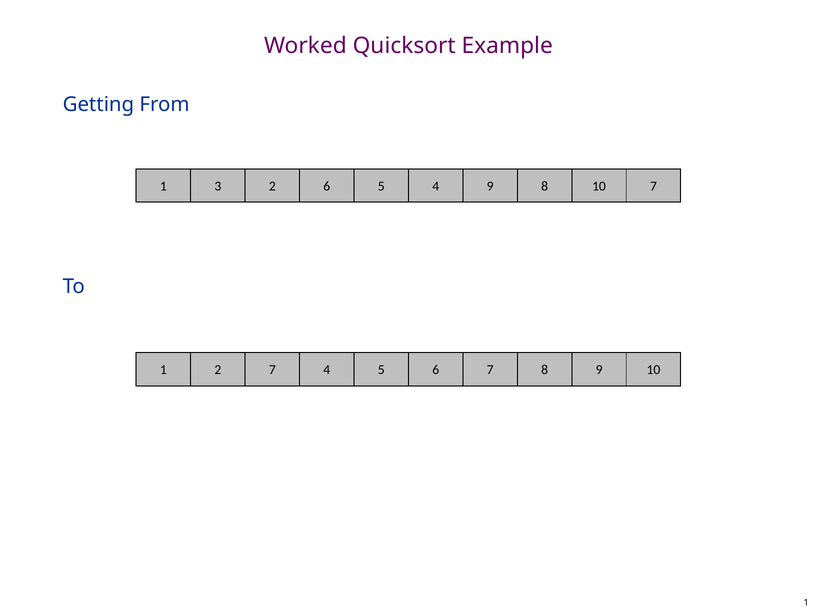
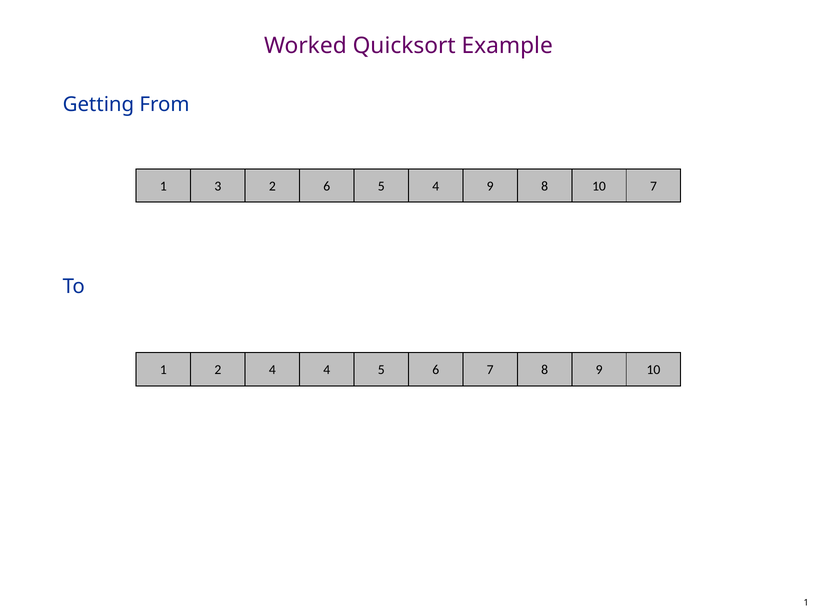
2 7: 7 -> 4
